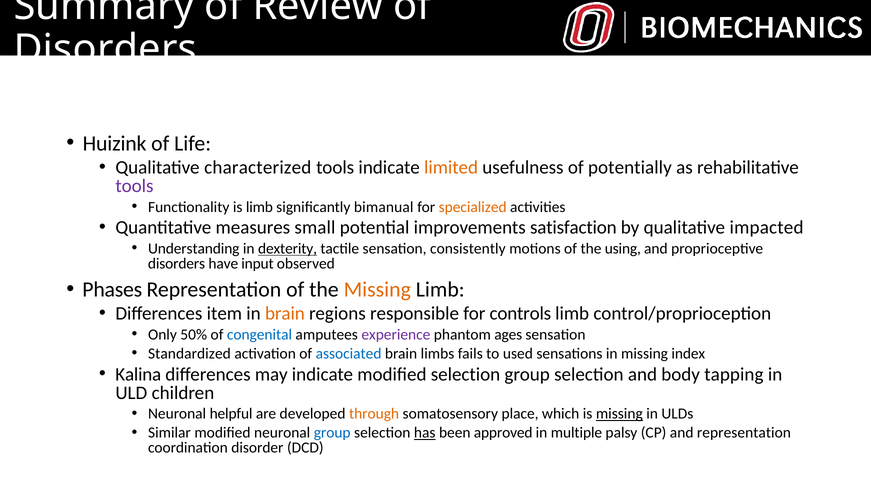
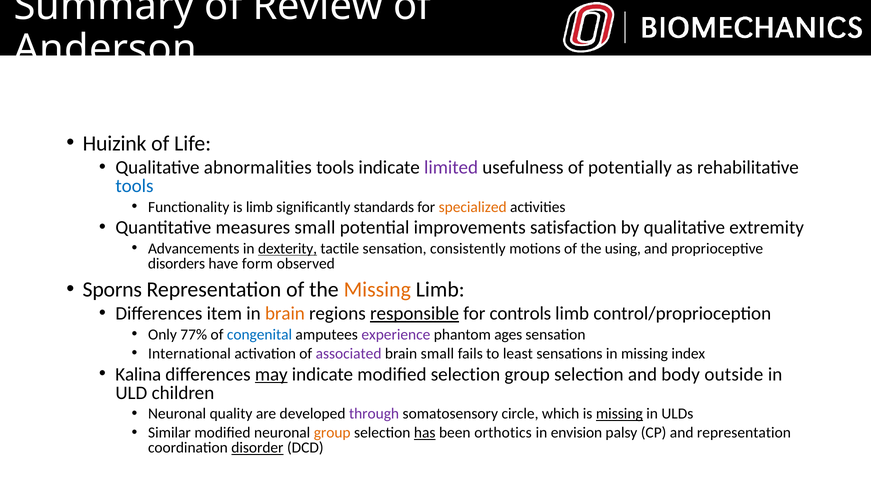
Disorders at (105, 49): Disorders -> Anderson
characterized: characterized -> abnormalities
limited colour: orange -> purple
tools at (134, 186) colour: purple -> blue
bimanual: bimanual -> standards
impacted: impacted -> extremity
Understanding: Understanding -> Advancements
input: input -> form
Phases: Phases -> Sporns
responsible underline: none -> present
50%: 50% -> 77%
Standardized: Standardized -> International
associated colour: blue -> purple
brain limbs: limbs -> small
used: used -> least
may underline: none -> present
tapping: tapping -> outside
helpful: helpful -> quality
through colour: orange -> purple
place: place -> circle
group at (332, 433) colour: blue -> orange
approved: approved -> orthotics
multiple: multiple -> envision
disorder underline: none -> present
